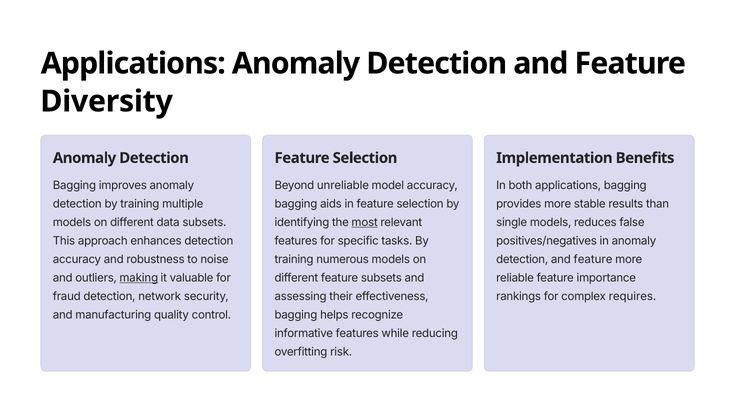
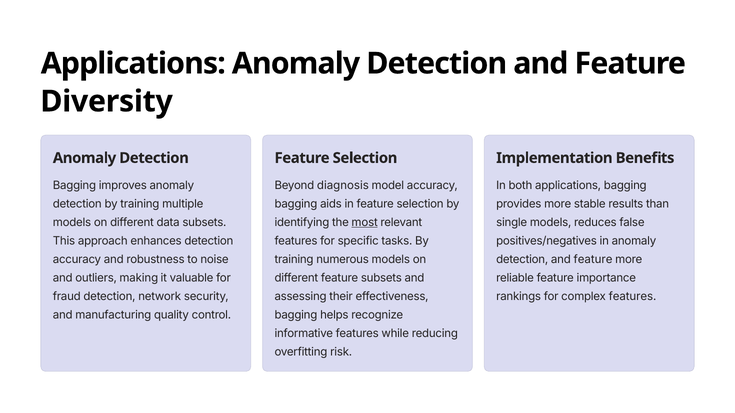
unreliable: unreliable -> diagnosis
making underline: present -> none
complex requires: requires -> features
